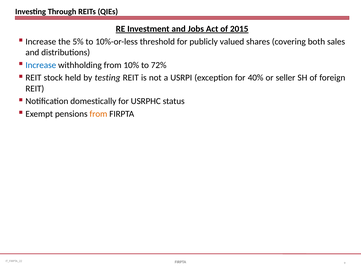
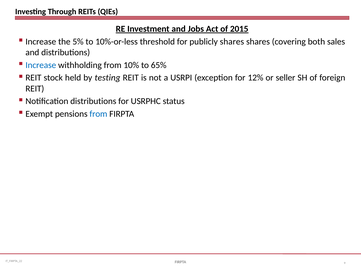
publicly valued: valued -> shares
72%: 72% -> 65%
40%: 40% -> 12%
Notification domestically: domestically -> distributions
from at (98, 114) colour: orange -> blue
